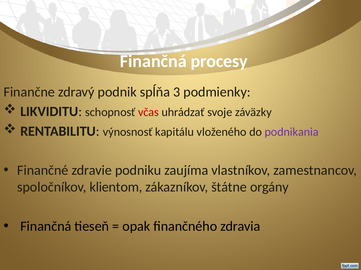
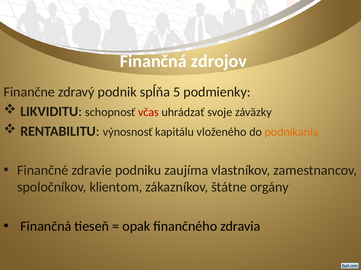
procesy: procesy -> zdrojov
3: 3 -> 5
podnikania colour: purple -> orange
